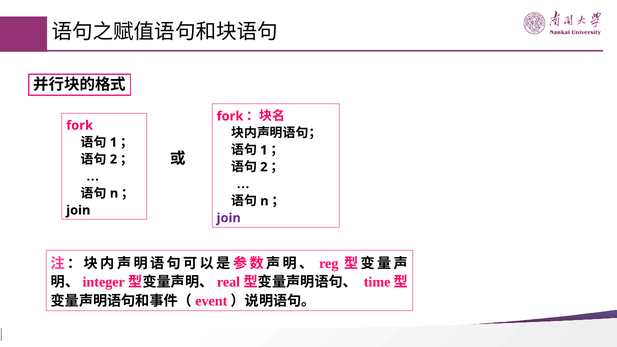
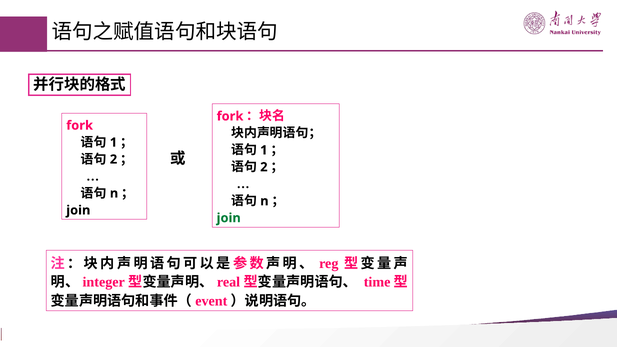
join at (229, 218) colour: purple -> green
